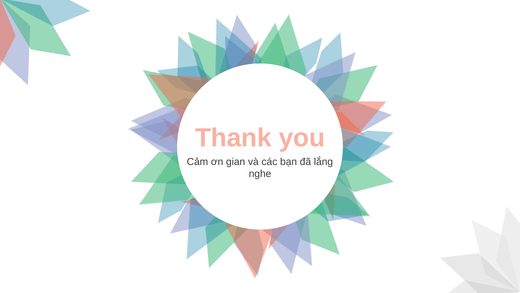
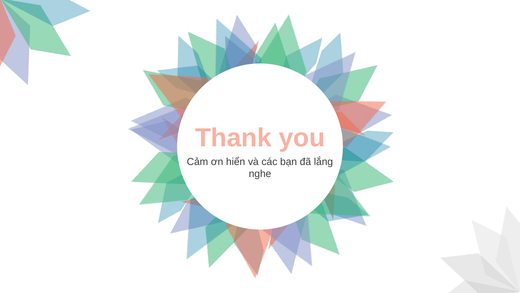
gian: gian -> hiển
